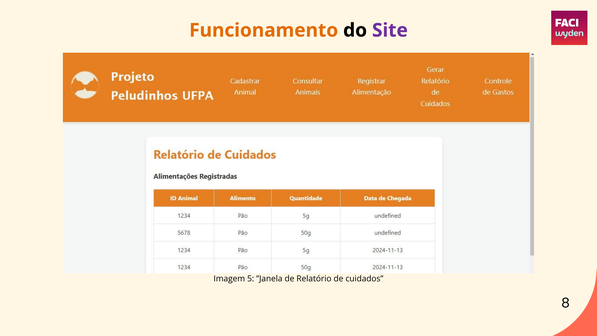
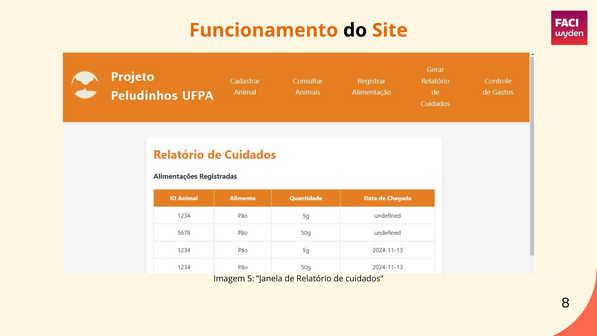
Site colour: purple -> orange
